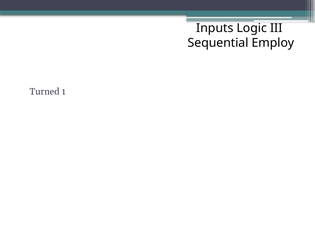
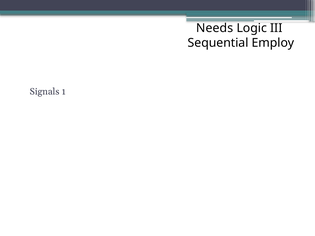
Inputs: Inputs -> Needs
Turned: Turned -> Signals
